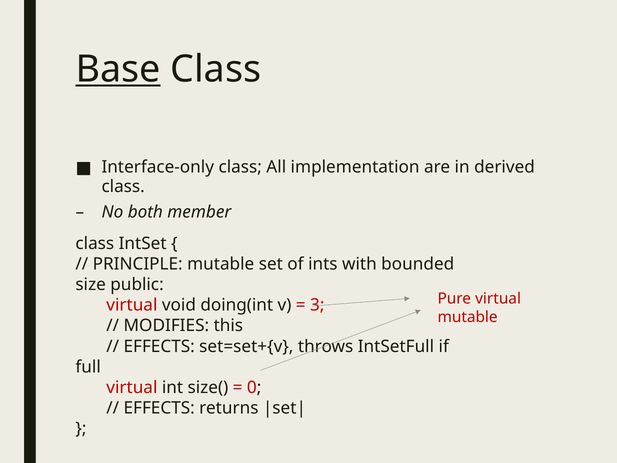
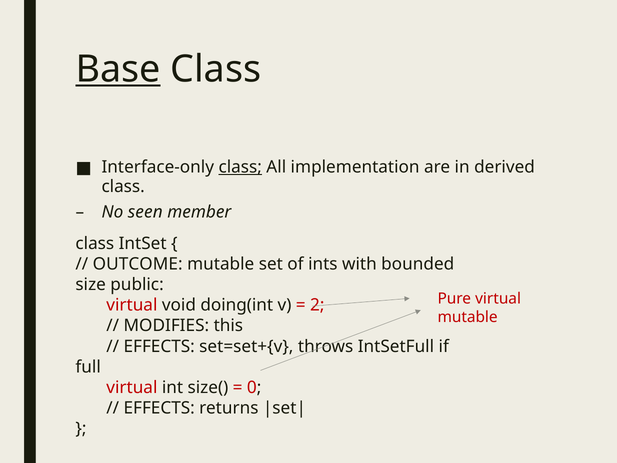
class at (240, 167) underline: none -> present
both: both -> seen
PRINCIPLE: PRINCIPLE -> OUTCOME
3: 3 -> 2
